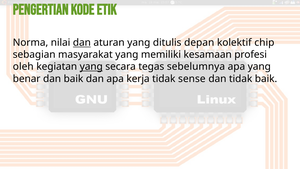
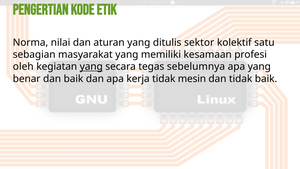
dan at (82, 43) underline: present -> none
depan: depan -> sektor
chip: chip -> satu
sense: sense -> mesin
